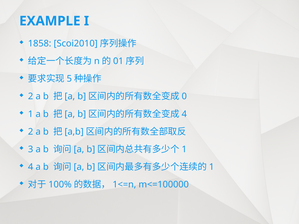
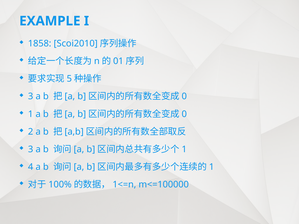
2 at (31, 96): 2 -> 3
4 at (184, 114): 4 -> 0
